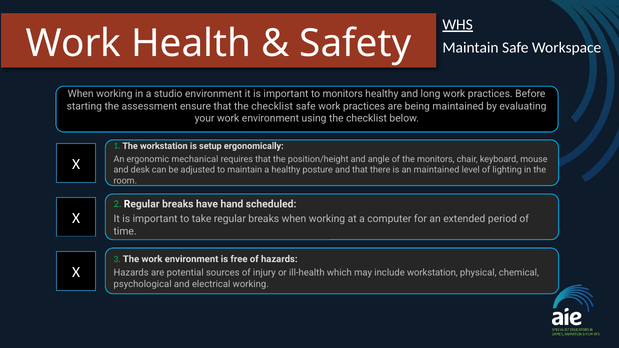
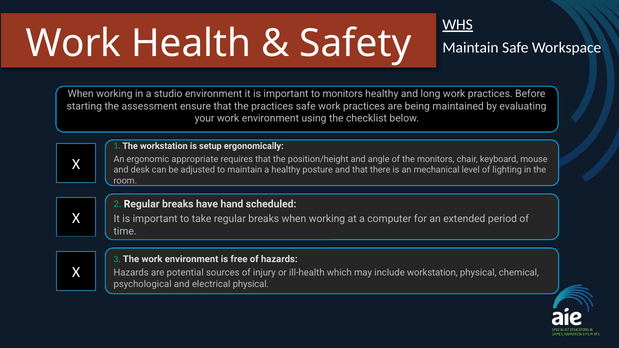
that the checklist: checklist -> practices
mechanical: mechanical -> appropriate
an maintained: maintained -> mechanical
electrical working: working -> physical
